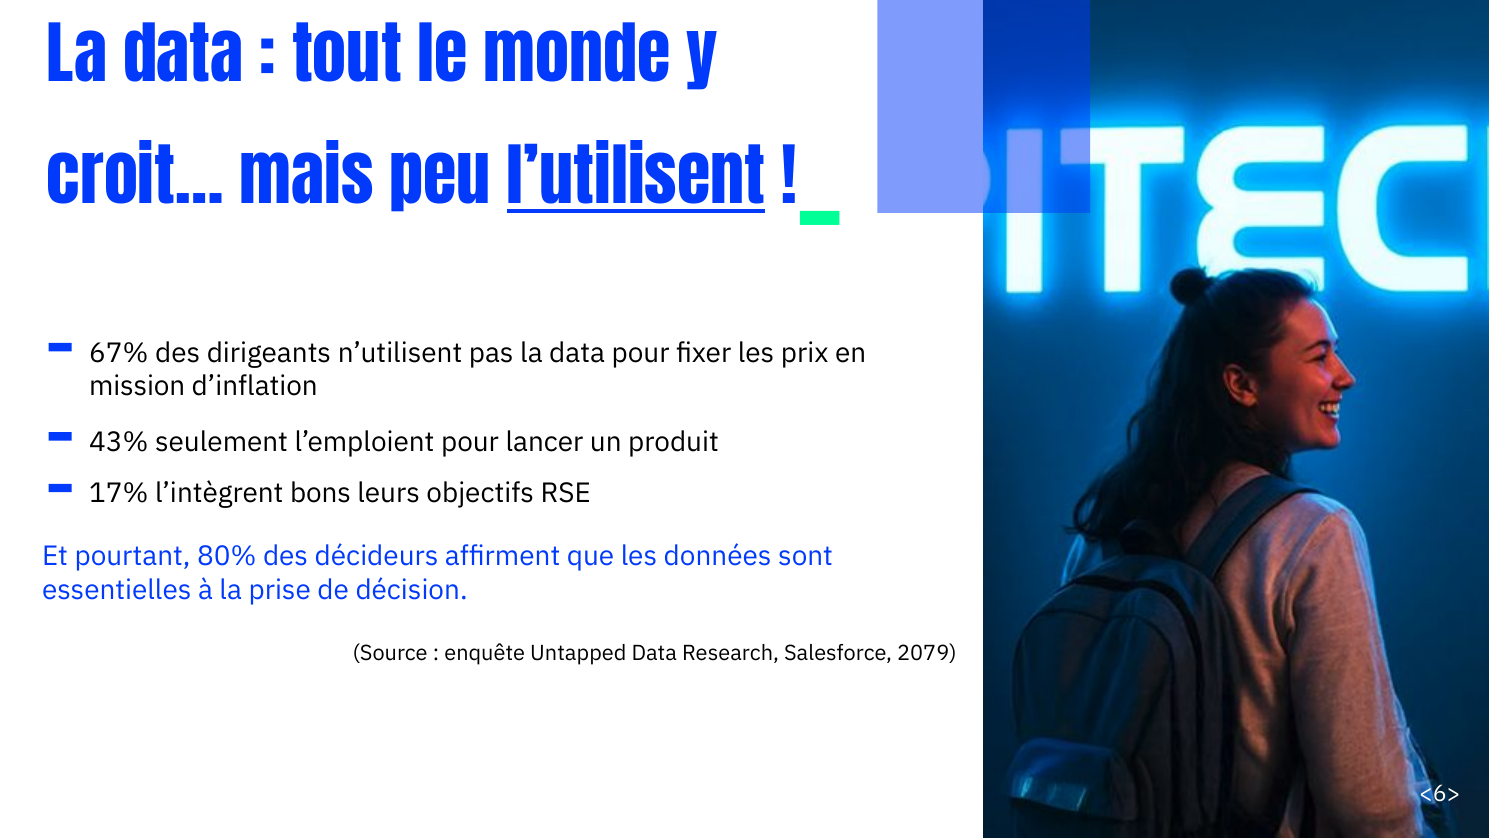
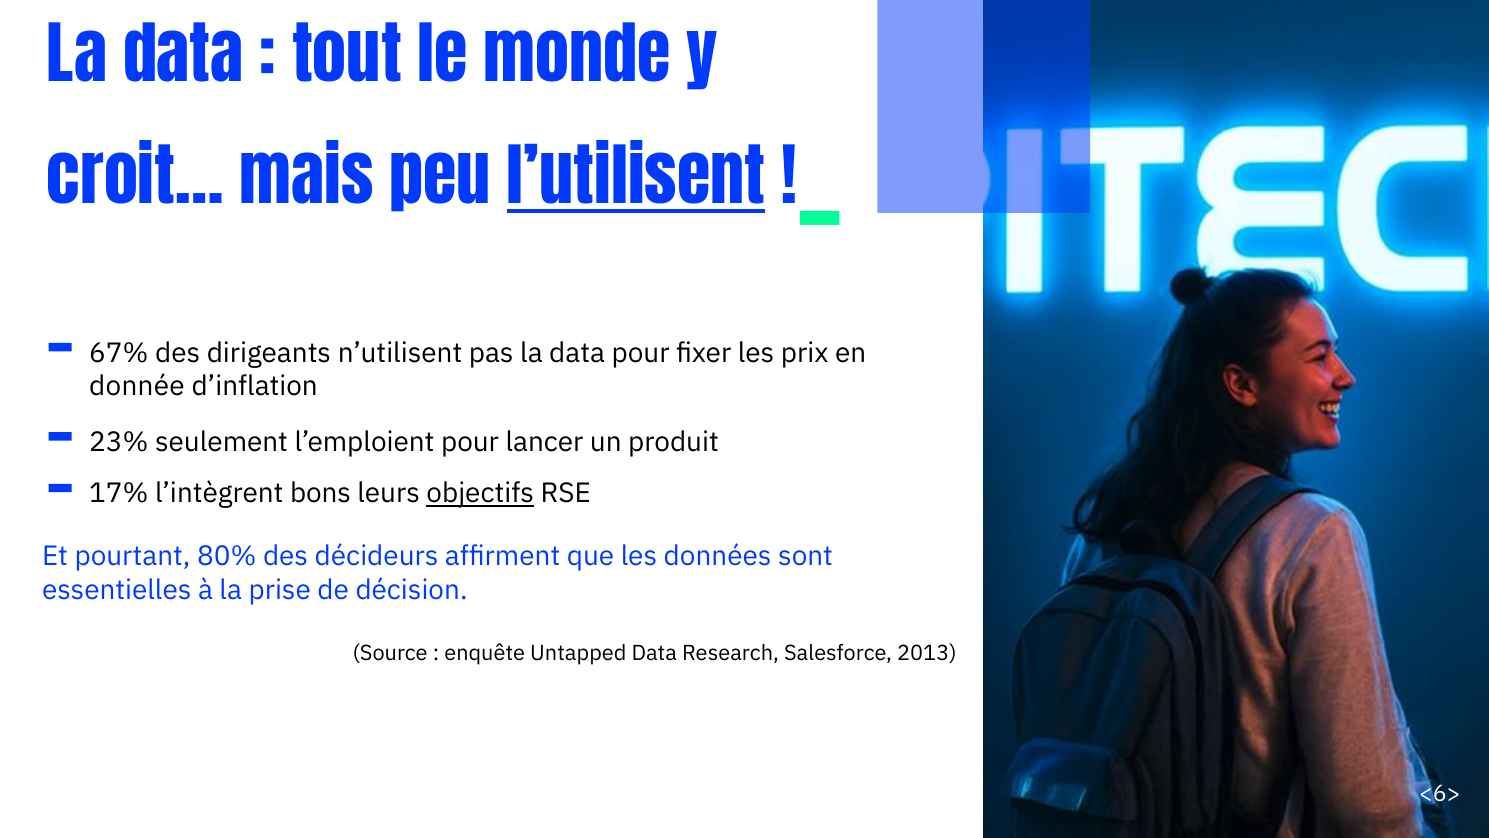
mission: mission -> donnée
43%: 43% -> 23%
objectifs underline: none -> present
2079: 2079 -> 2013
